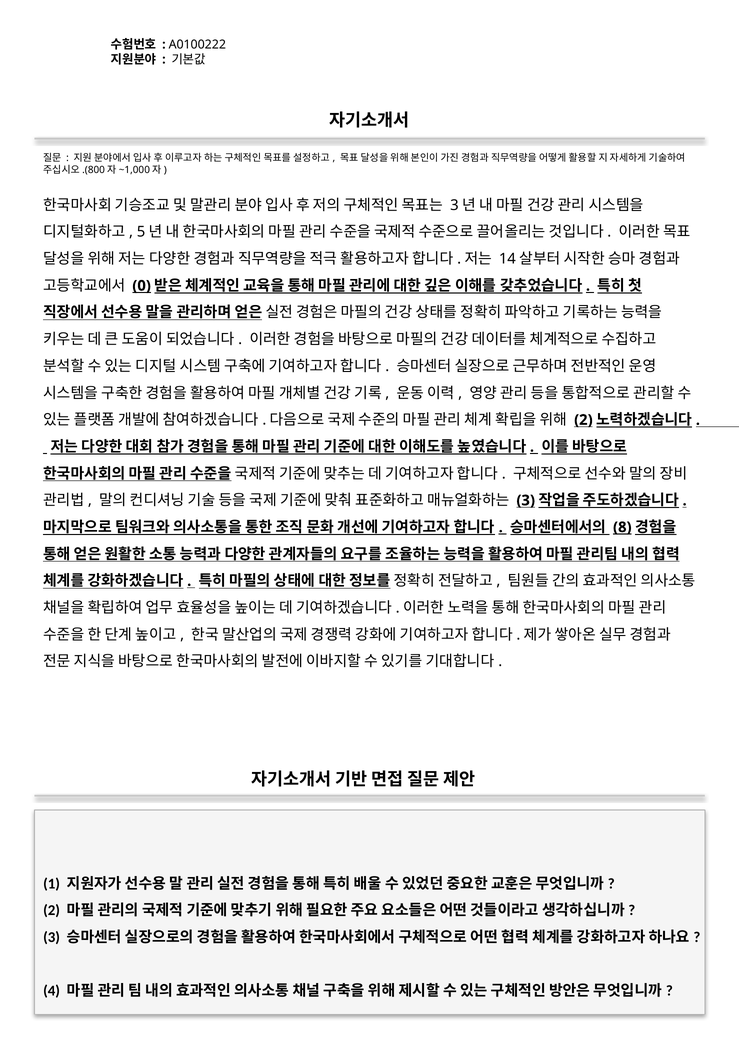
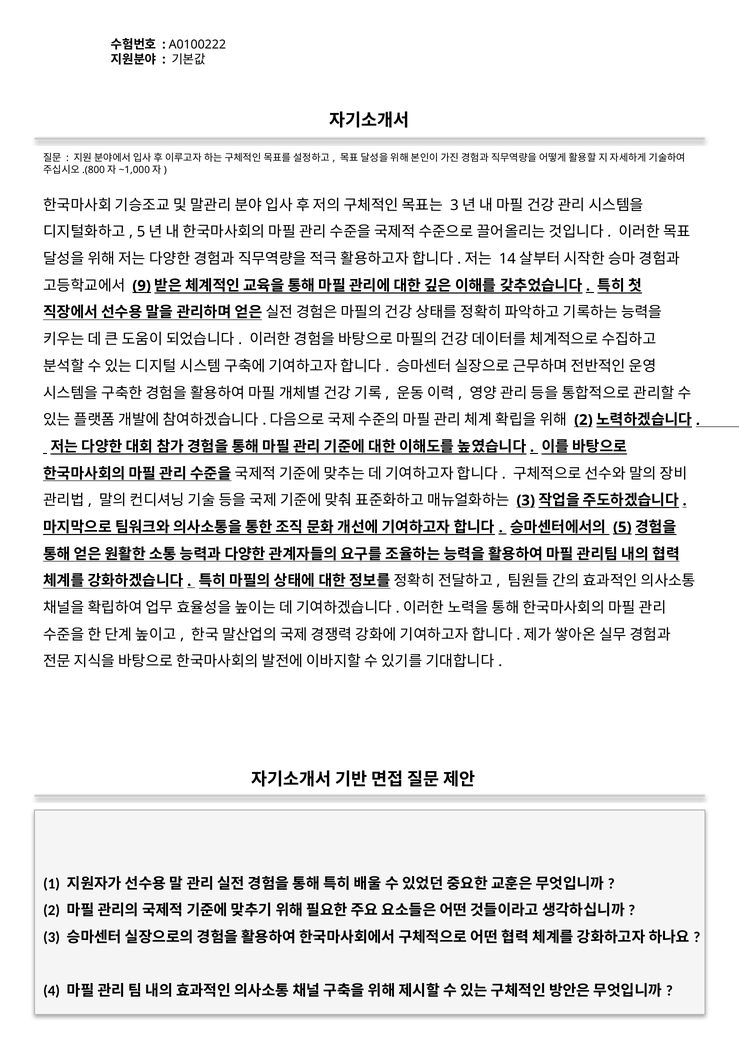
0: 0 -> 9
8: 8 -> 5
